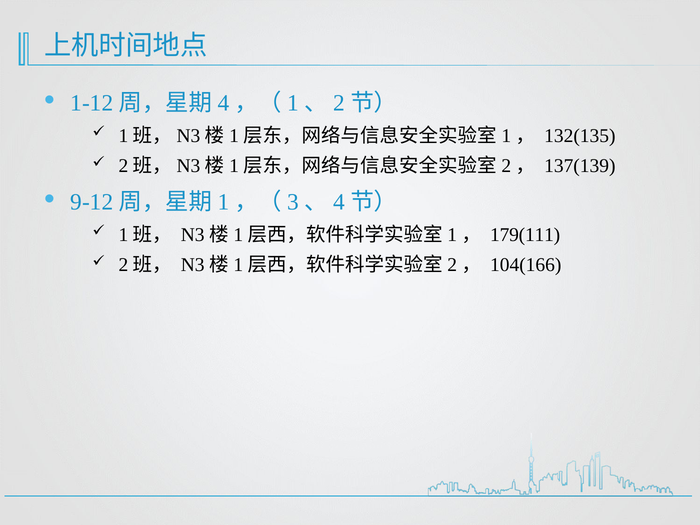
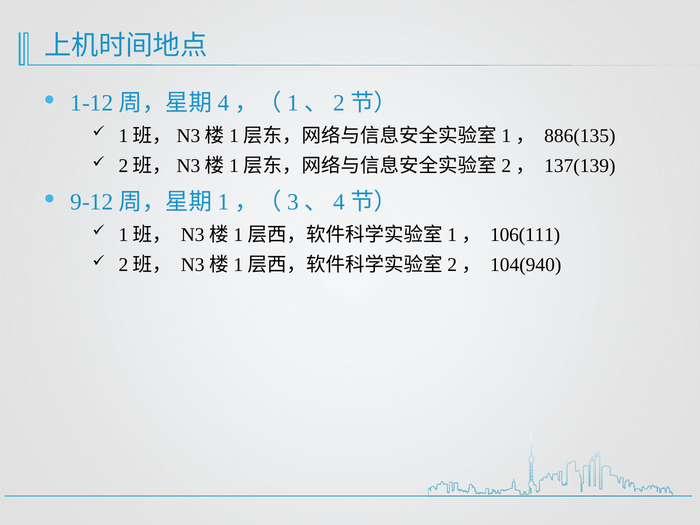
132(135: 132(135 -> 886(135
179(111: 179(111 -> 106(111
104(166: 104(166 -> 104(940
